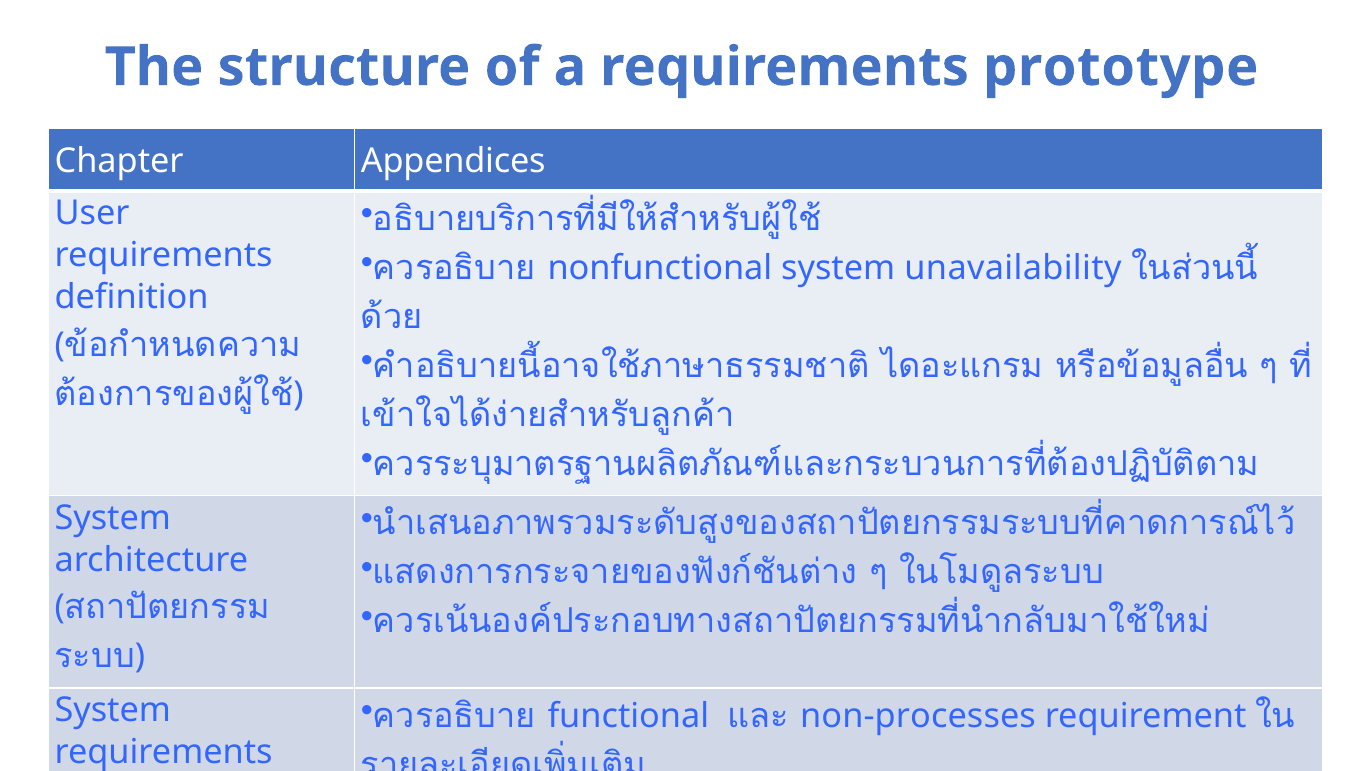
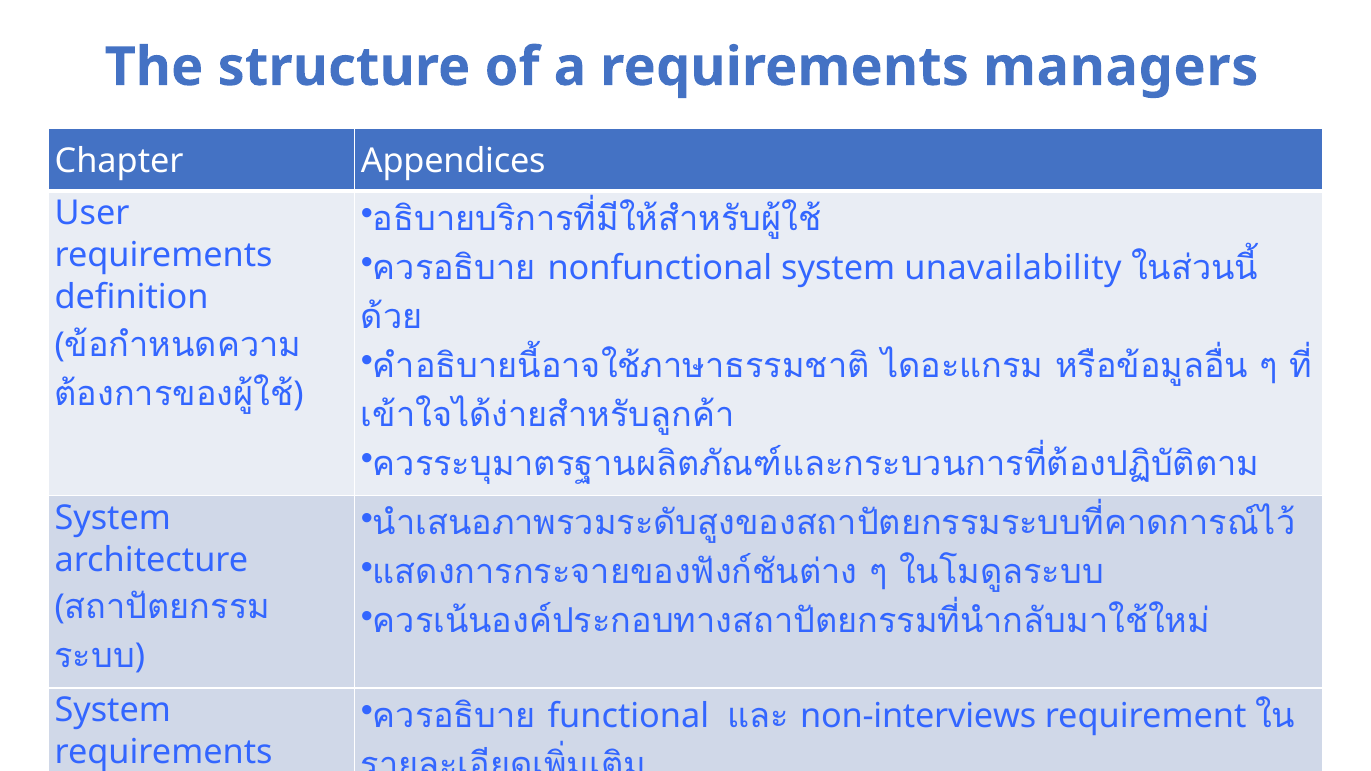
prototype: prototype -> managers
non-processes: non-processes -> non-interviews
